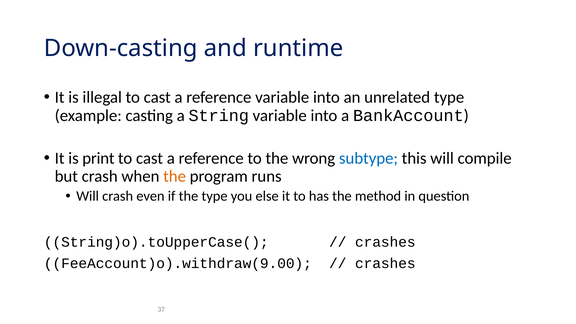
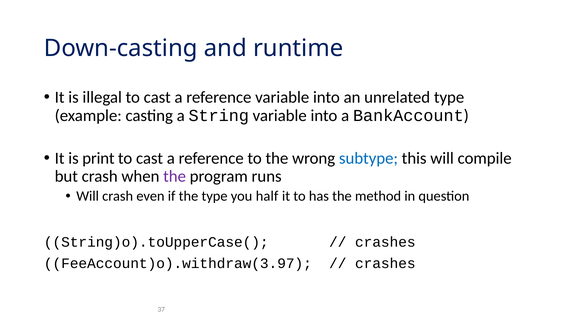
the at (175, 176) colour: orange -> purple
else: else -> half
FeeAccount)o).withdraw(9.00: FeeAccount)o).withdraw(9.00 -> FeeAccount)o).withdraw(3.97
